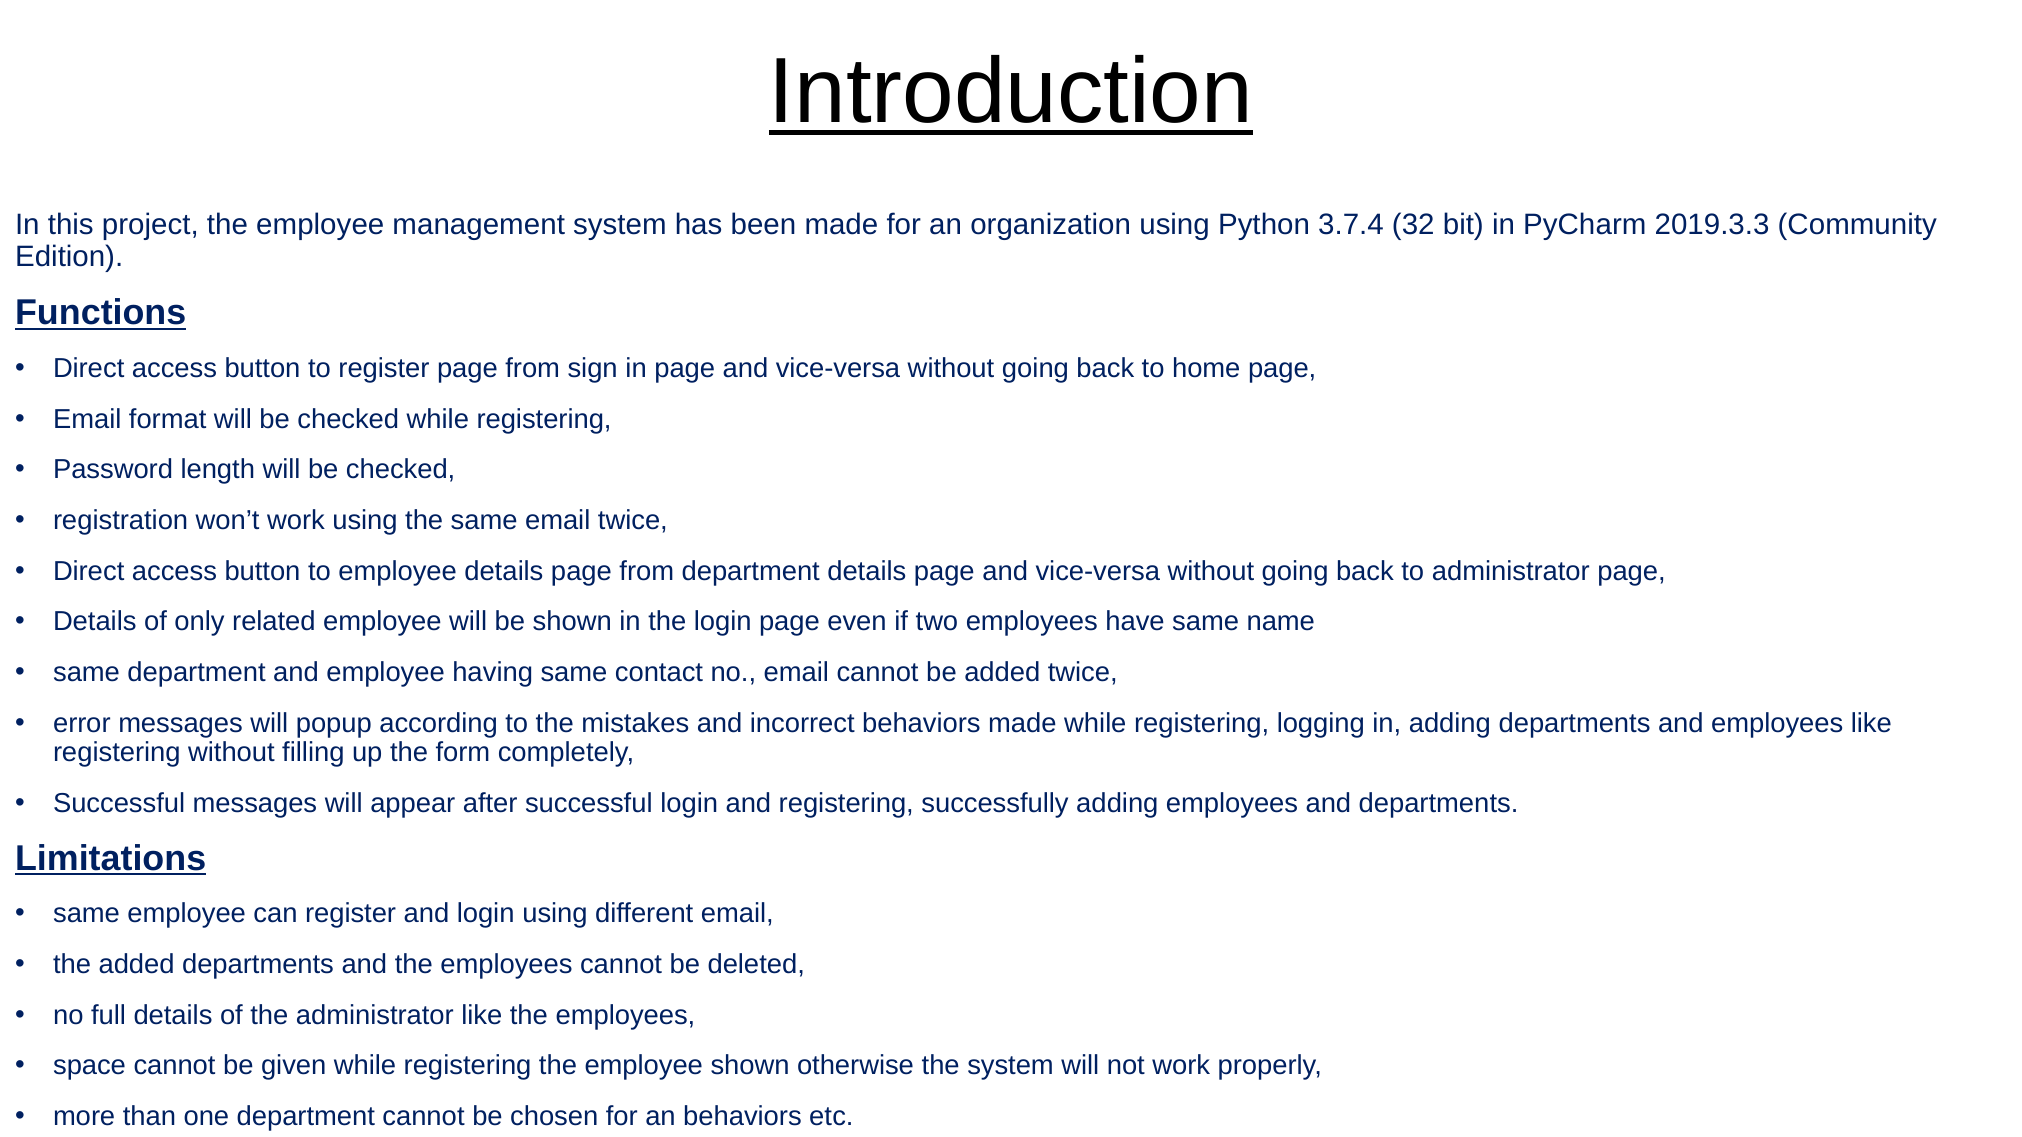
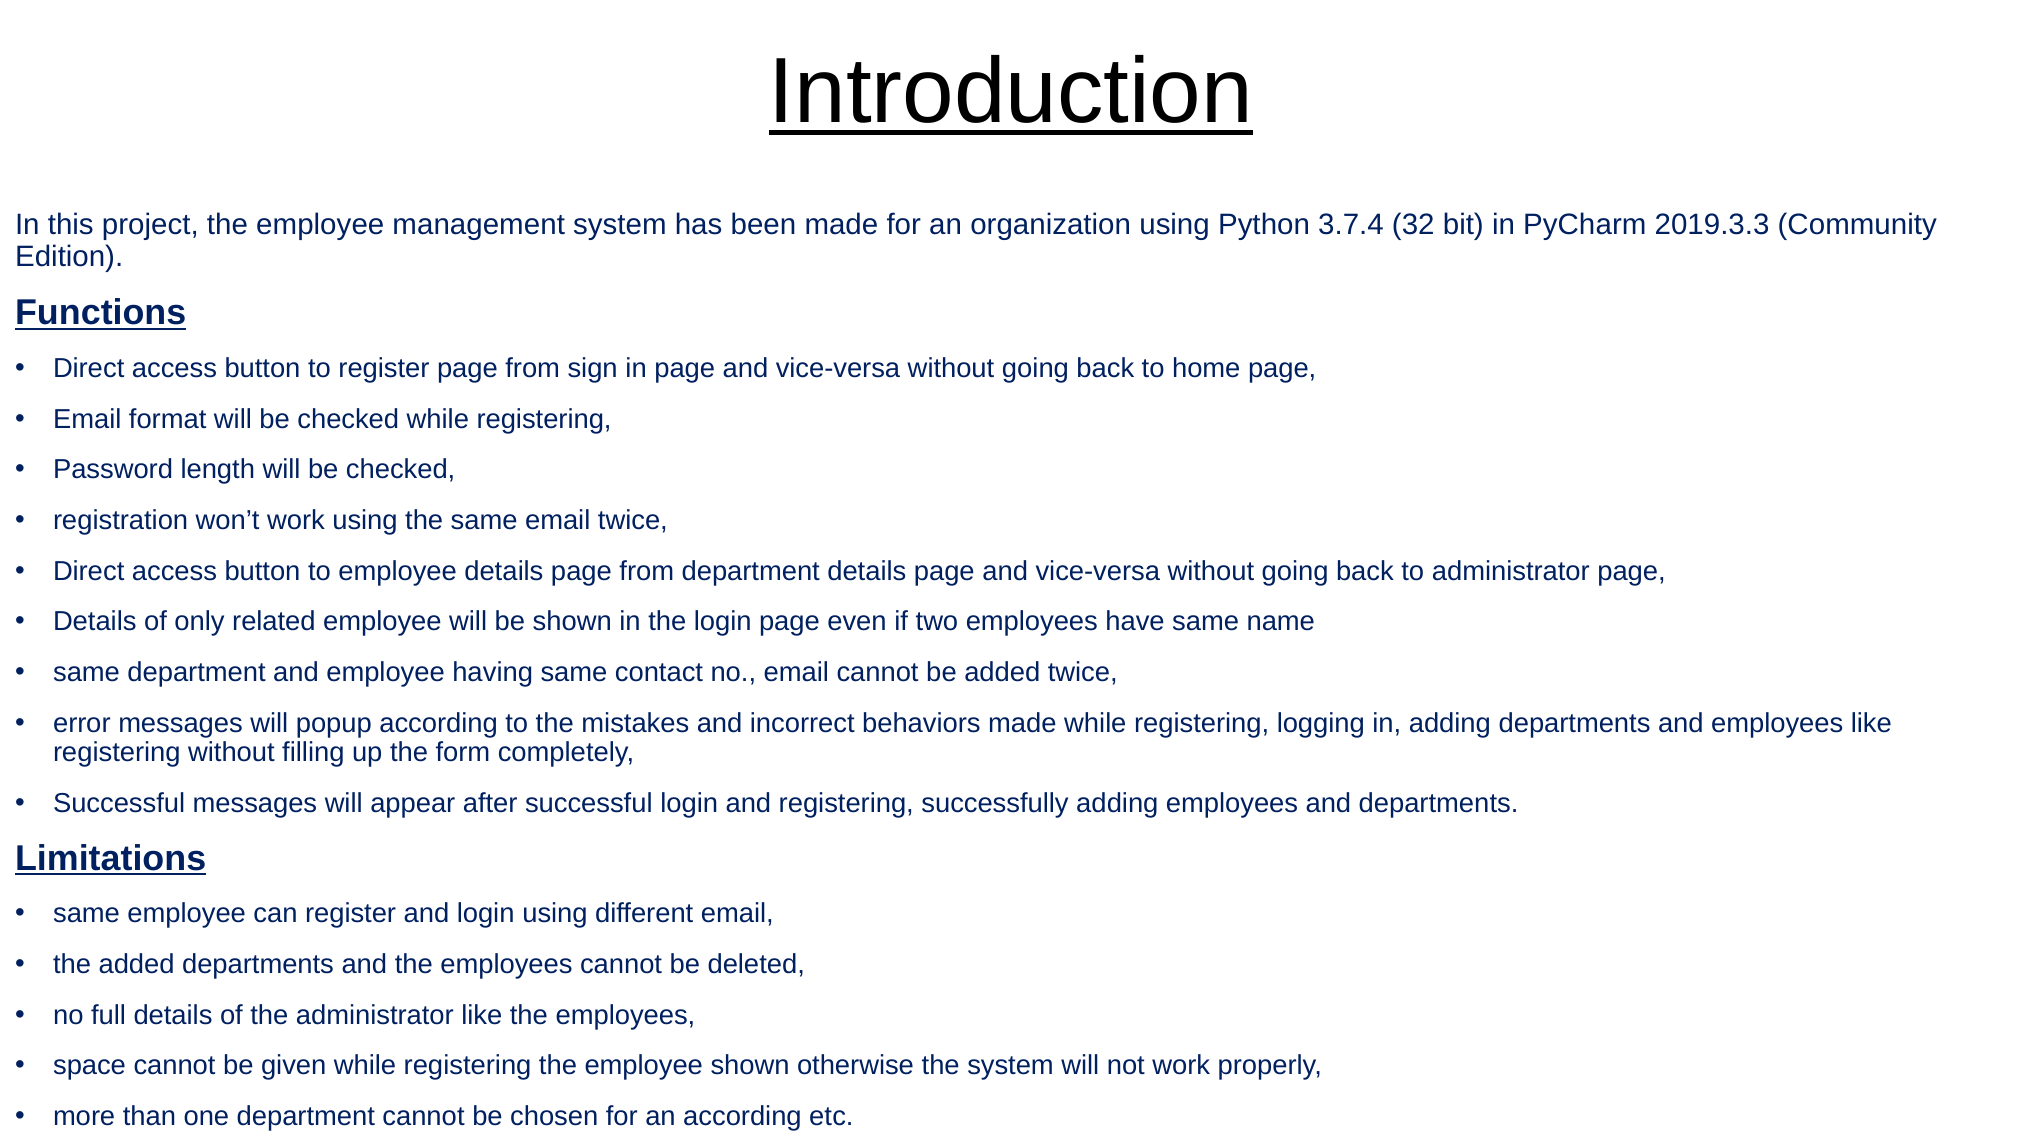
an behaviors: behaviors -> according
